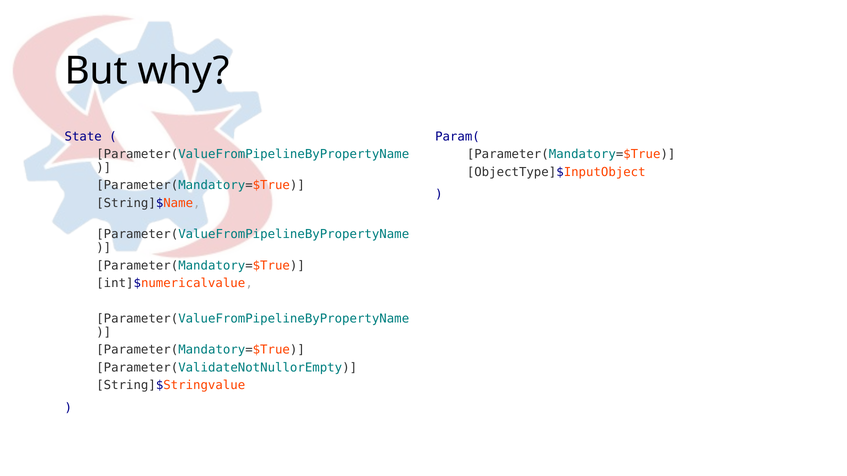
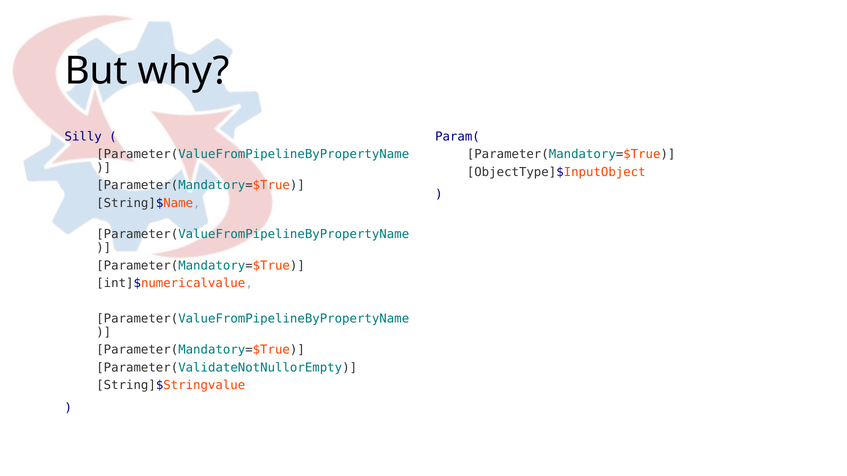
State: State -> Silly
